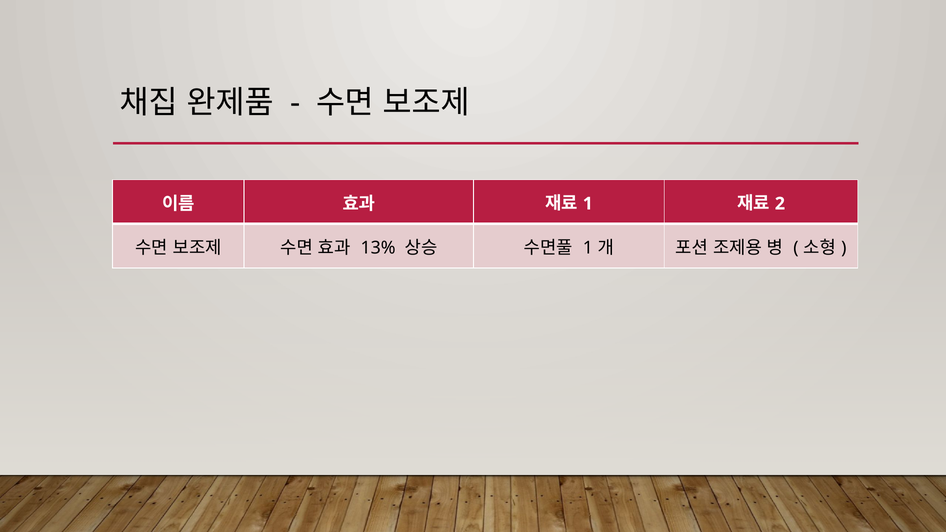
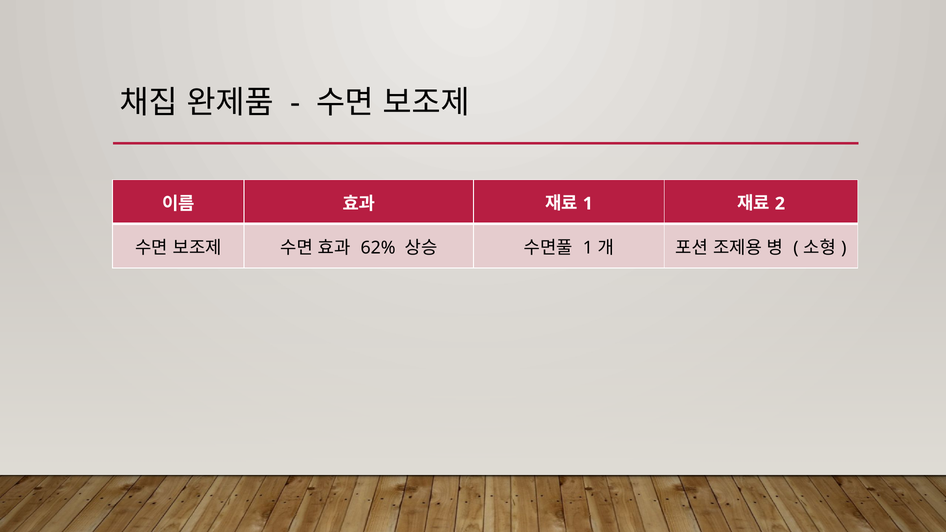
13%: 13% -> 62%
